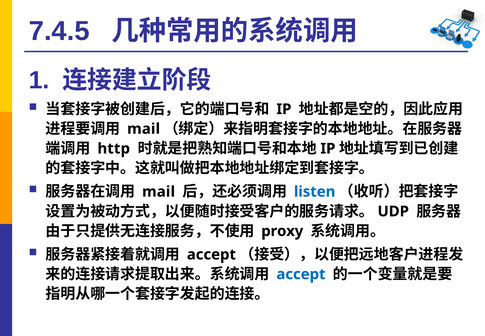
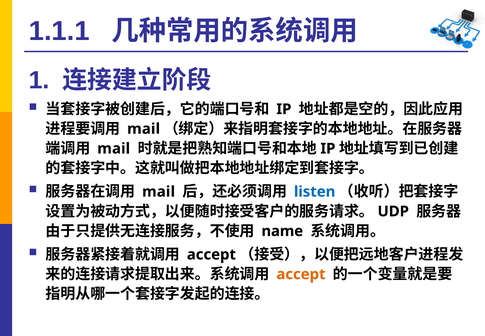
7.4.5: 7.4.5 -> 1.1.1
http at (114, 148): http -> mail
proxy: proxy -> name
accept at (301, 274) colour: blue -> orange
